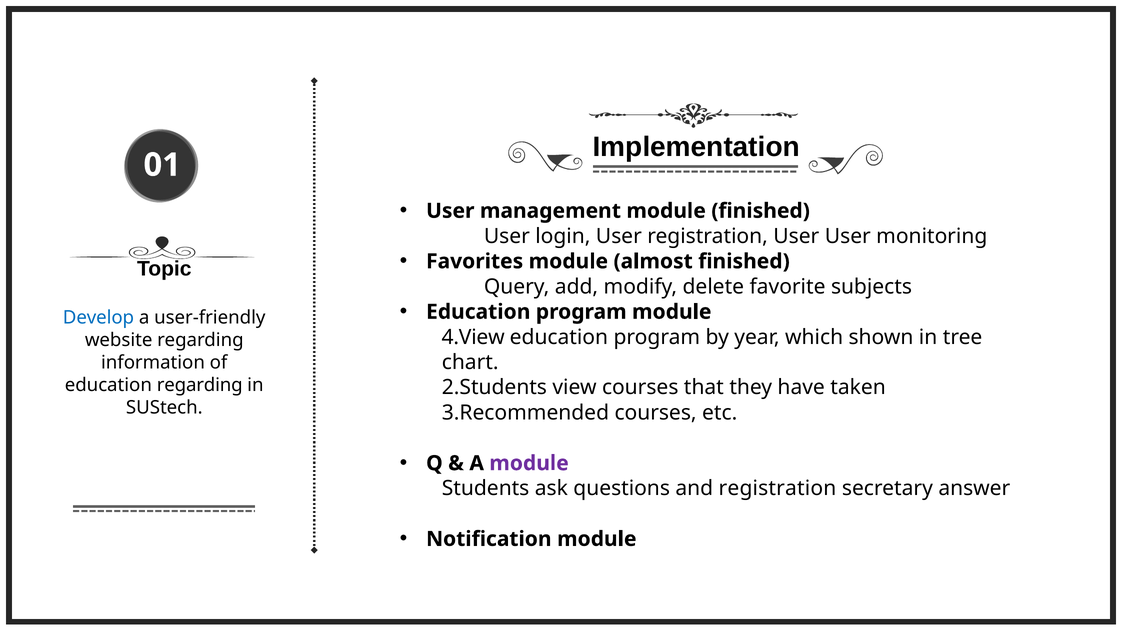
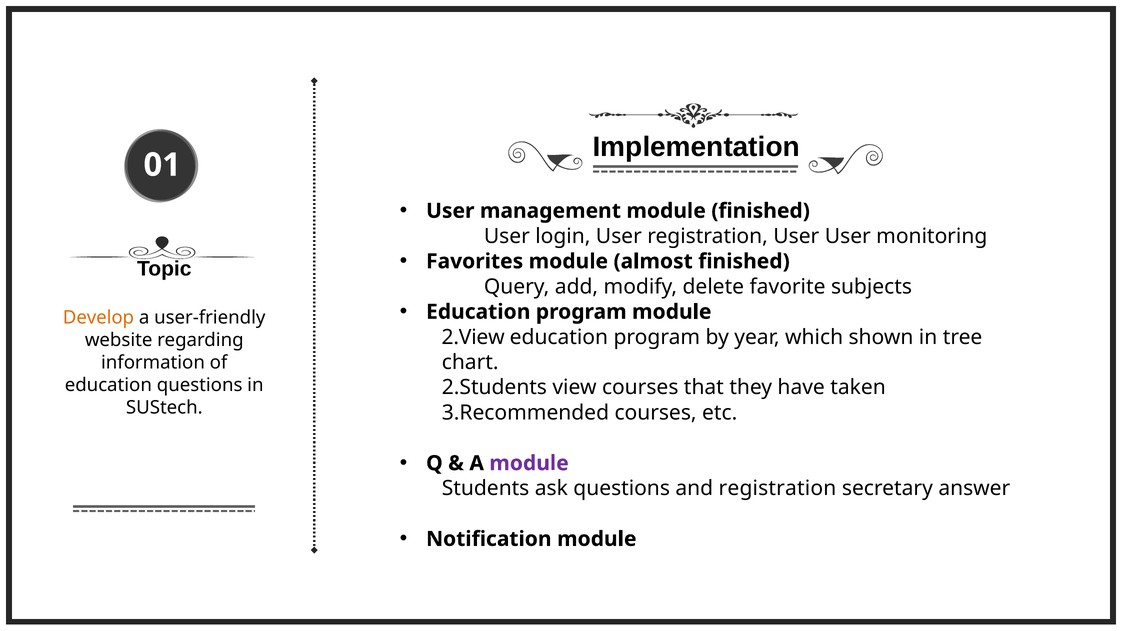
Develop colour: blue -> orange
4.View: 4.View -> 2.View
education regarding: regarding -> questions
